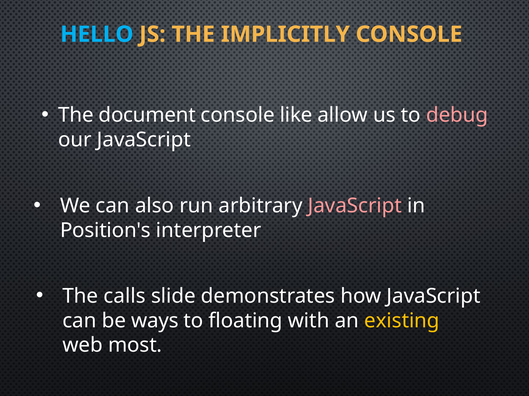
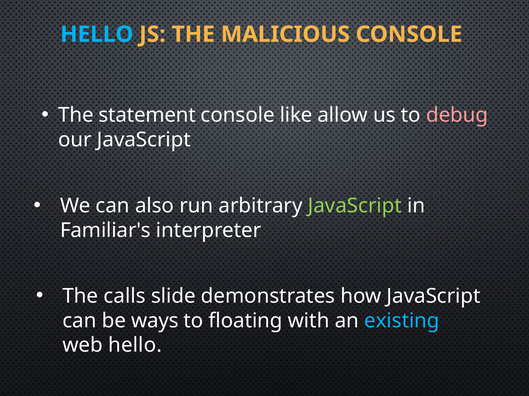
IMPLICITLY: IMPLICITLY -> MALICIOUS
document: document -> statement
JavaScript at (355, 206) colour: pink -> light green
Position's: Position's -> Familiar's
existing colour: yellow -> light blue
web most: most -> hello
